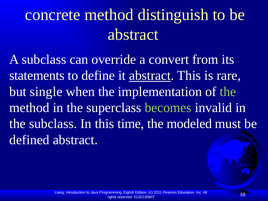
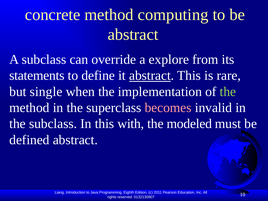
distinguish: distinguish -> computing
convert: convert -> explore
becomes colour: light green -> pink
time: time -> with
